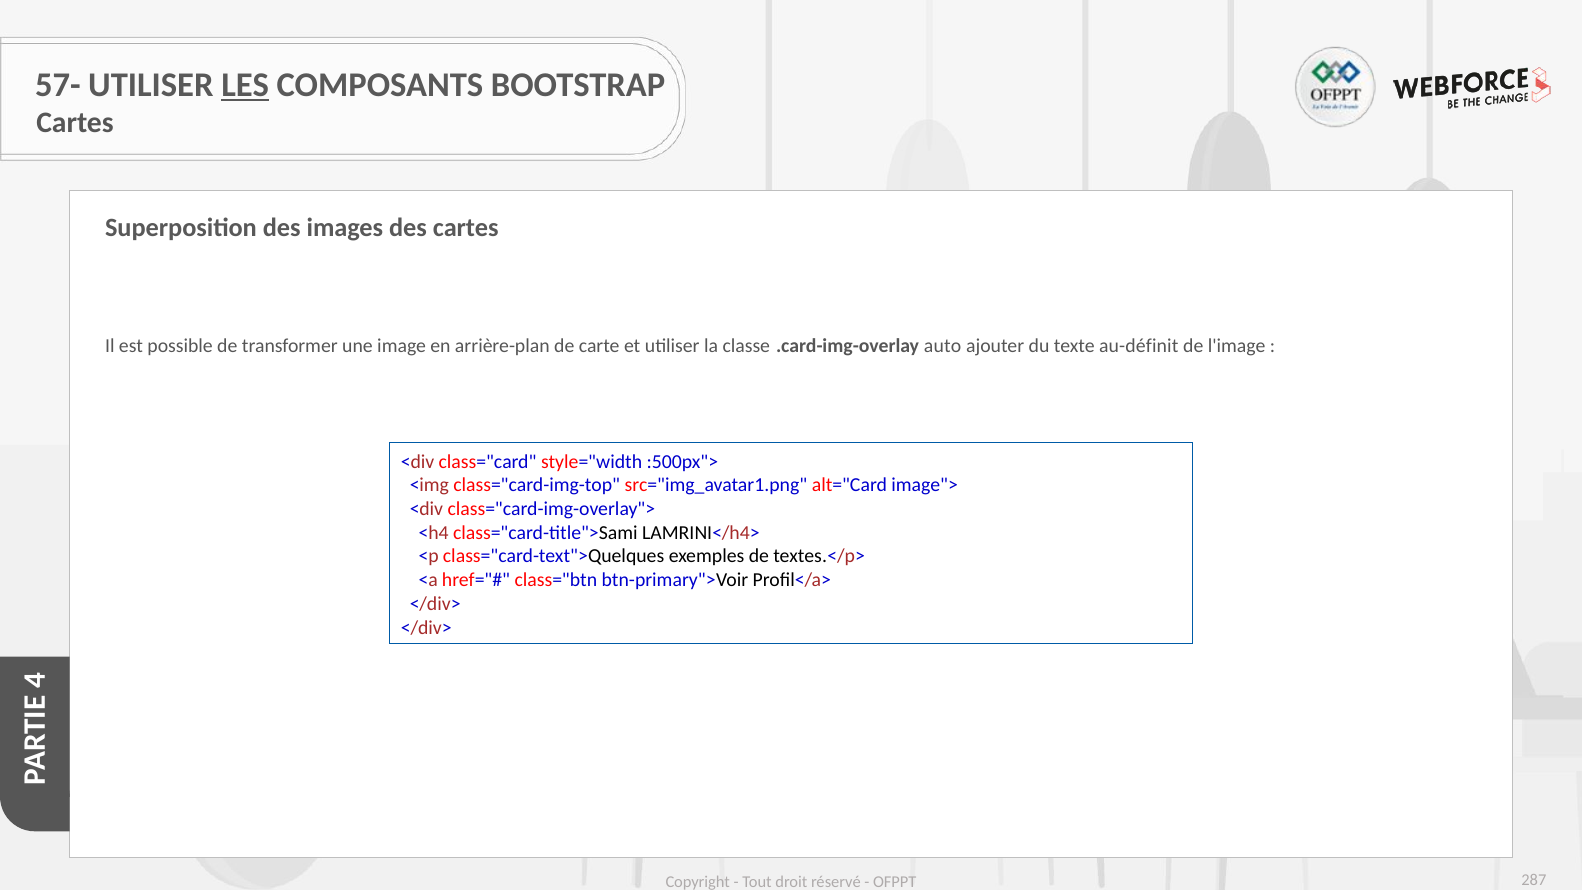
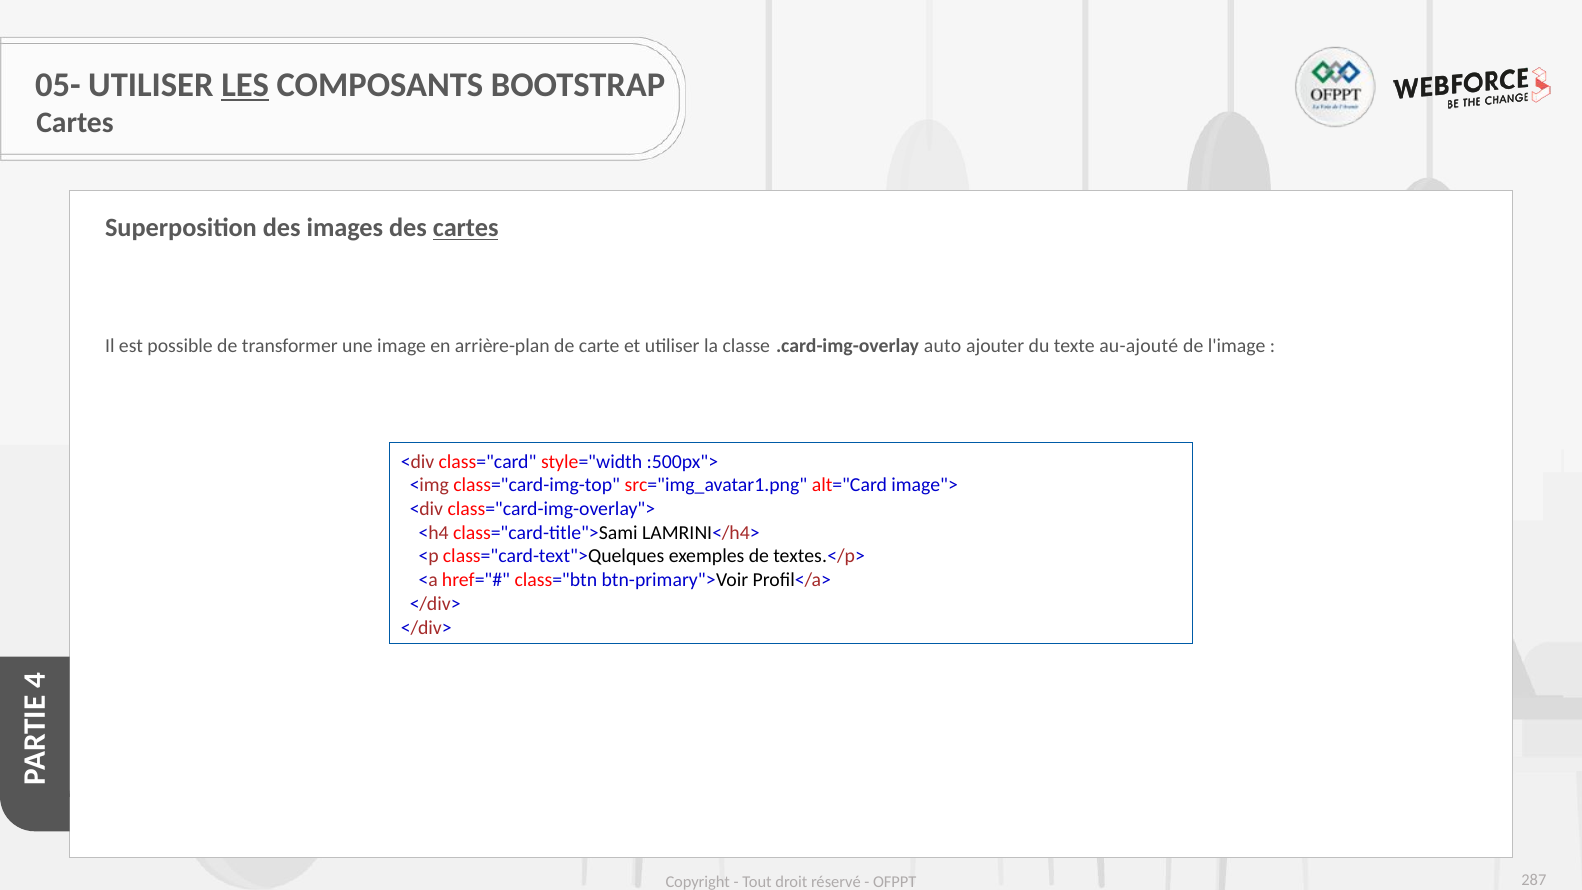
57-: 57- -> 05-
cartes at (466, 228) underline: none -> present
au-définit: au-définit -> au-ajouté
